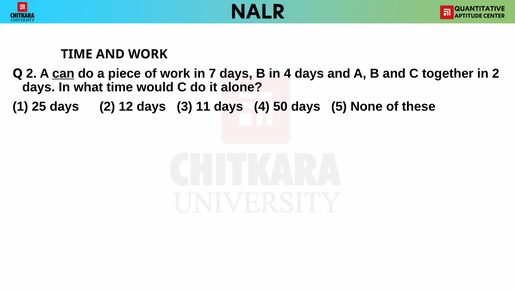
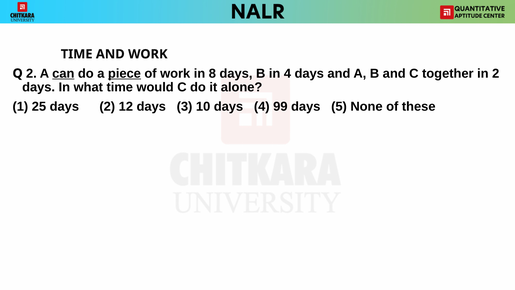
piece underline: none -> present
7: 7 -> 8
11: 11 -> 10
50: 50 -> 99
